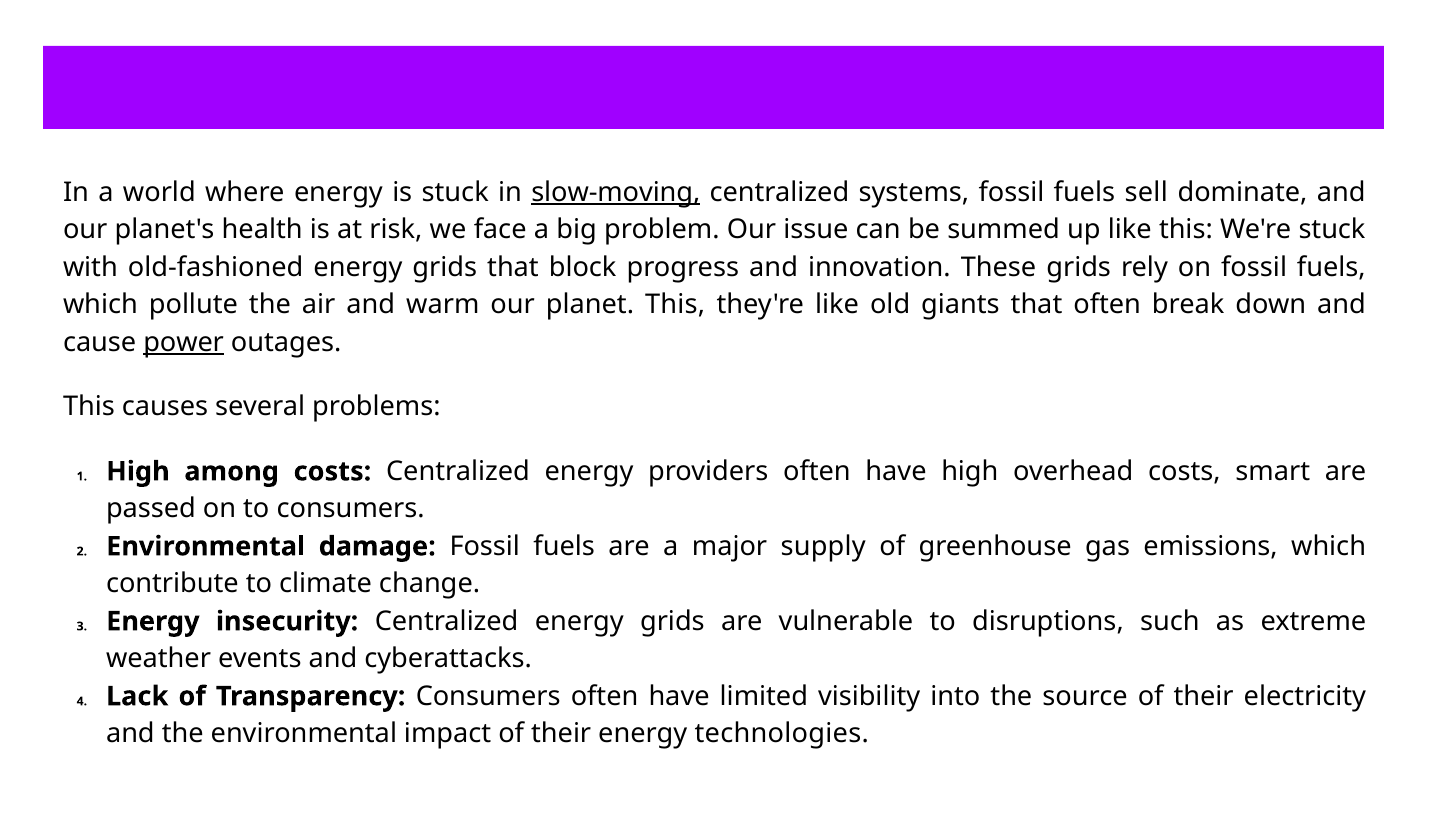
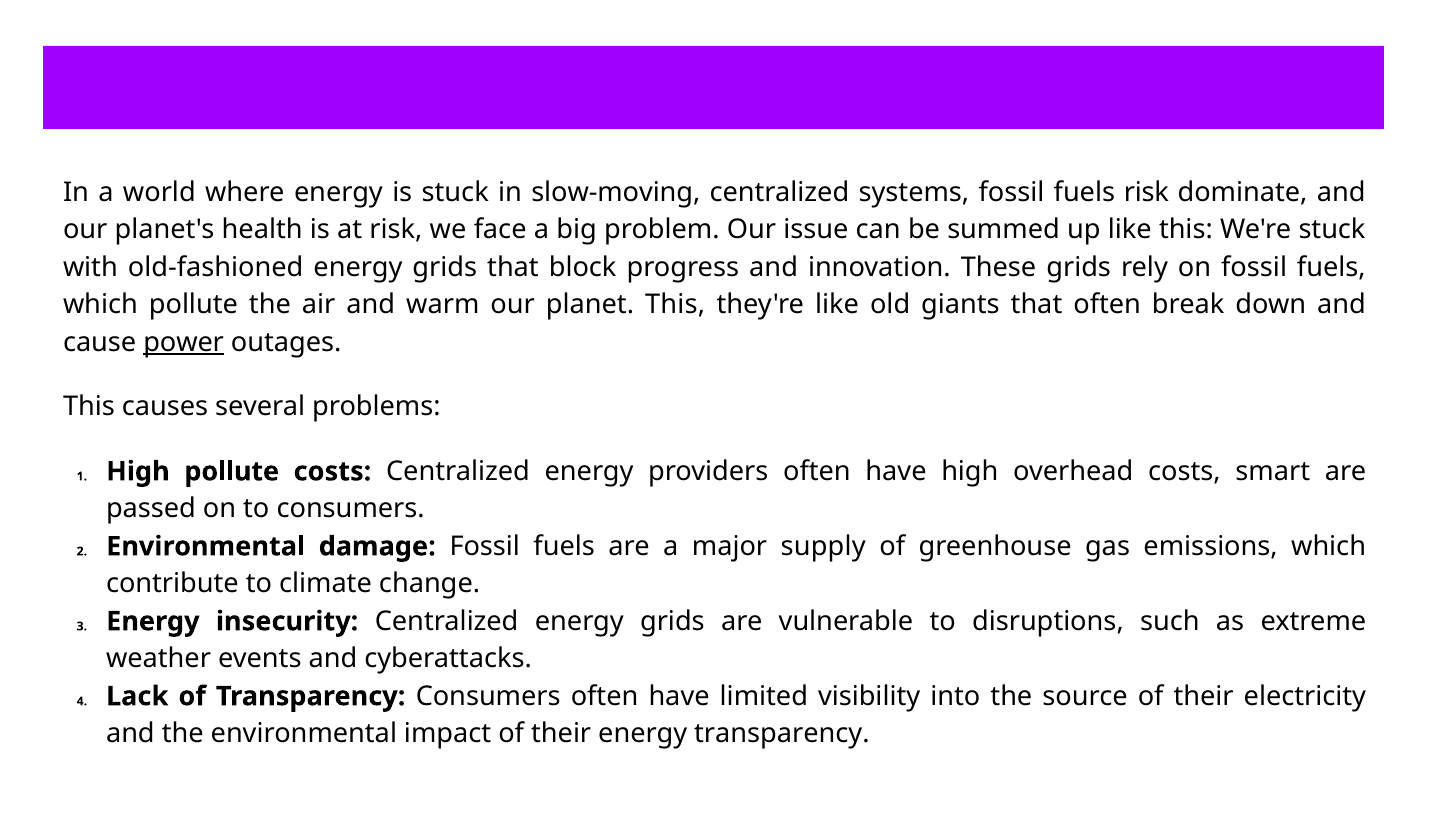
slow-moving underline: present -> none
fuels sell: sell -> risk
High among: among -> pollute
energy technologies: technologies -> transparency
